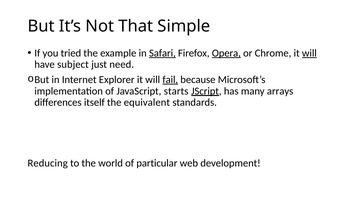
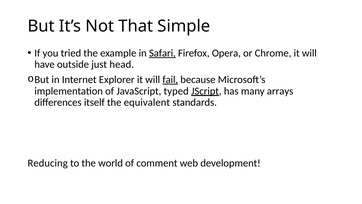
Opera underline: present -> none
will at (309, 53) underline: present -> none
subject: subject -> outside
need: need -> head
starts: starts -> typed
particular: particular -> comment
